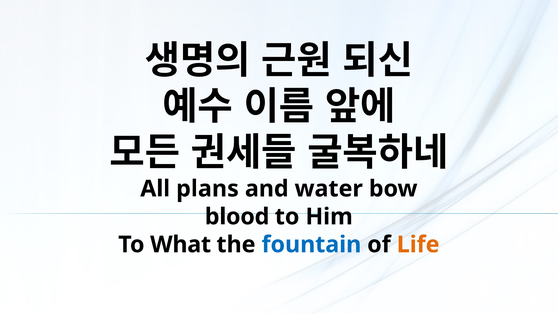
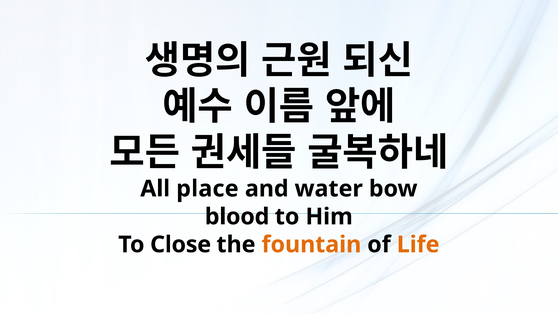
plans: plans -> place
What: What -> Close
fountain colour: blue -> orange
